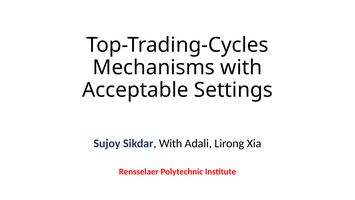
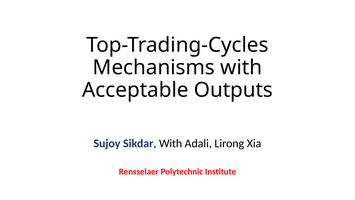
Settings: Settings -> Outputs
